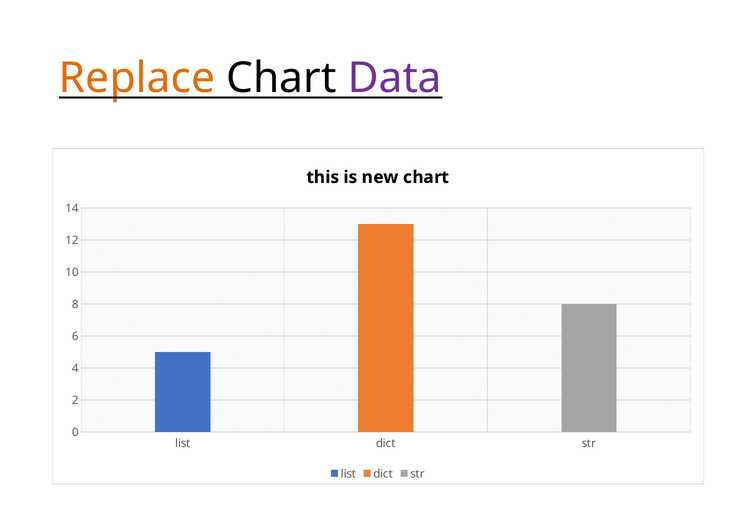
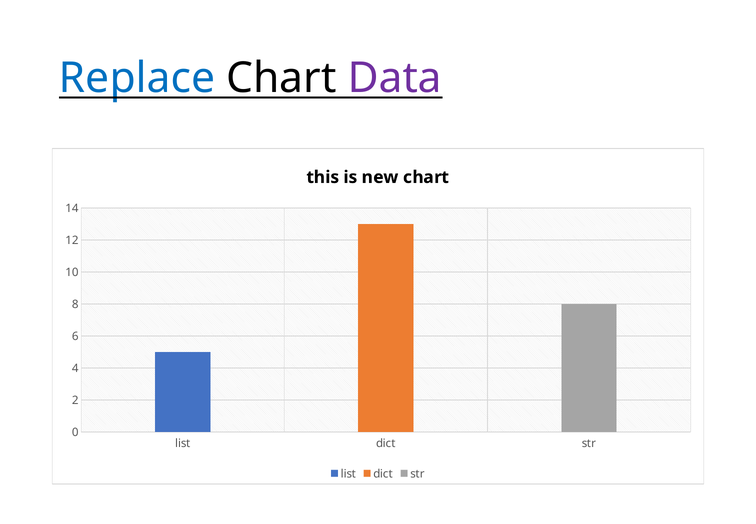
Replace colour: orange -> blue
